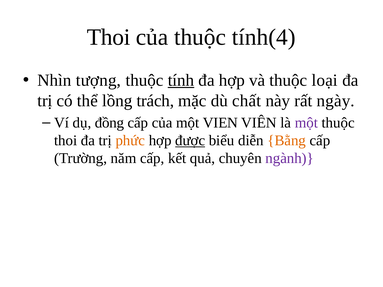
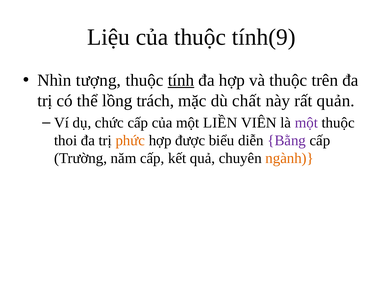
Thoi at (109, 37): Thoi -> Liệu
tính(4: tính(4 -> tính(9
loại: loại -> trên
ngày: ngày -> quản
đồng: đồng -> chức
VIEN: VIEN -> LIỀN
được underline: present -> none
Bằng colour: orange -> purple
ngành colour: purple -> orange
